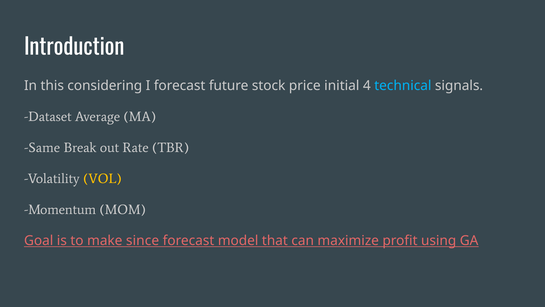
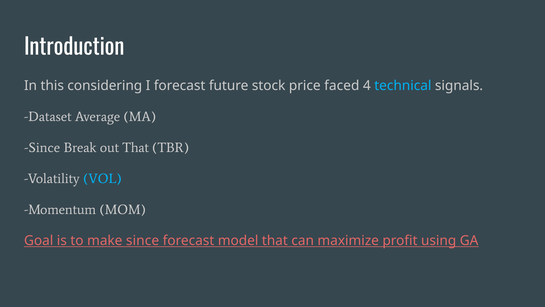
initial: initial -> faced
Same at (42, 148): Same -> Since
out Rate: Rate -> That
VOL colour: yellow -> light blue
